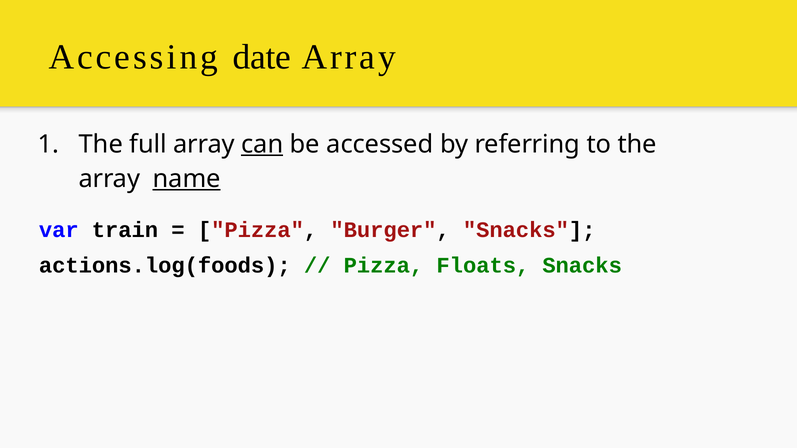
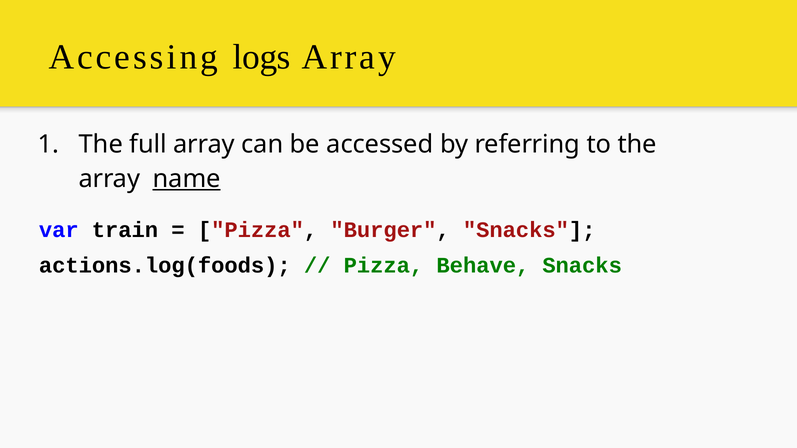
date: date -> logs
can underline: present -> none
Floats: Floats -> Behave
